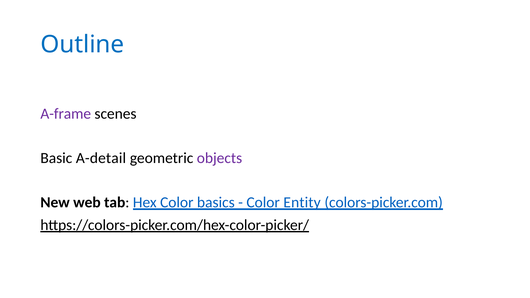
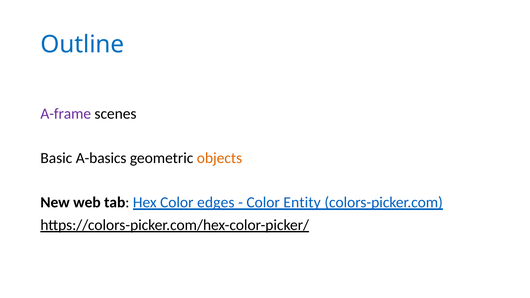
A-detail: A-detail -> A-basics
objects colour: purple -> orange
basics: basics -> edges
